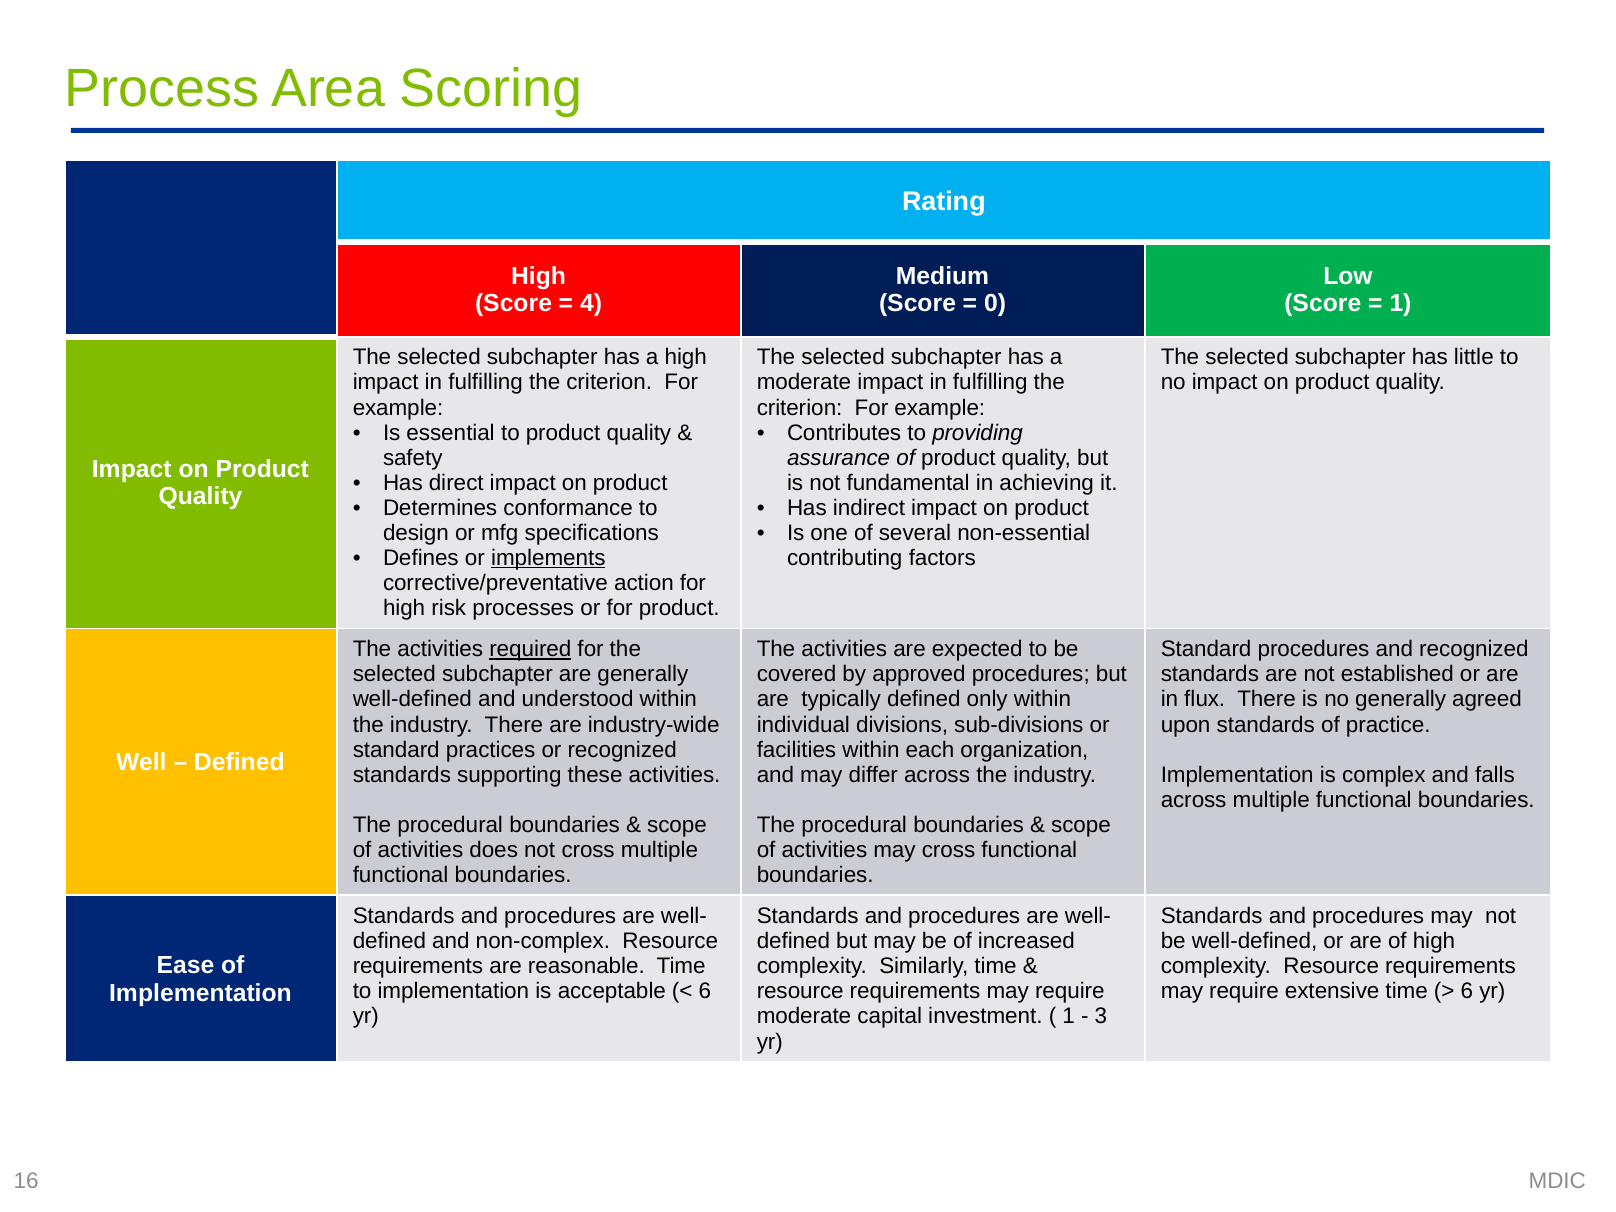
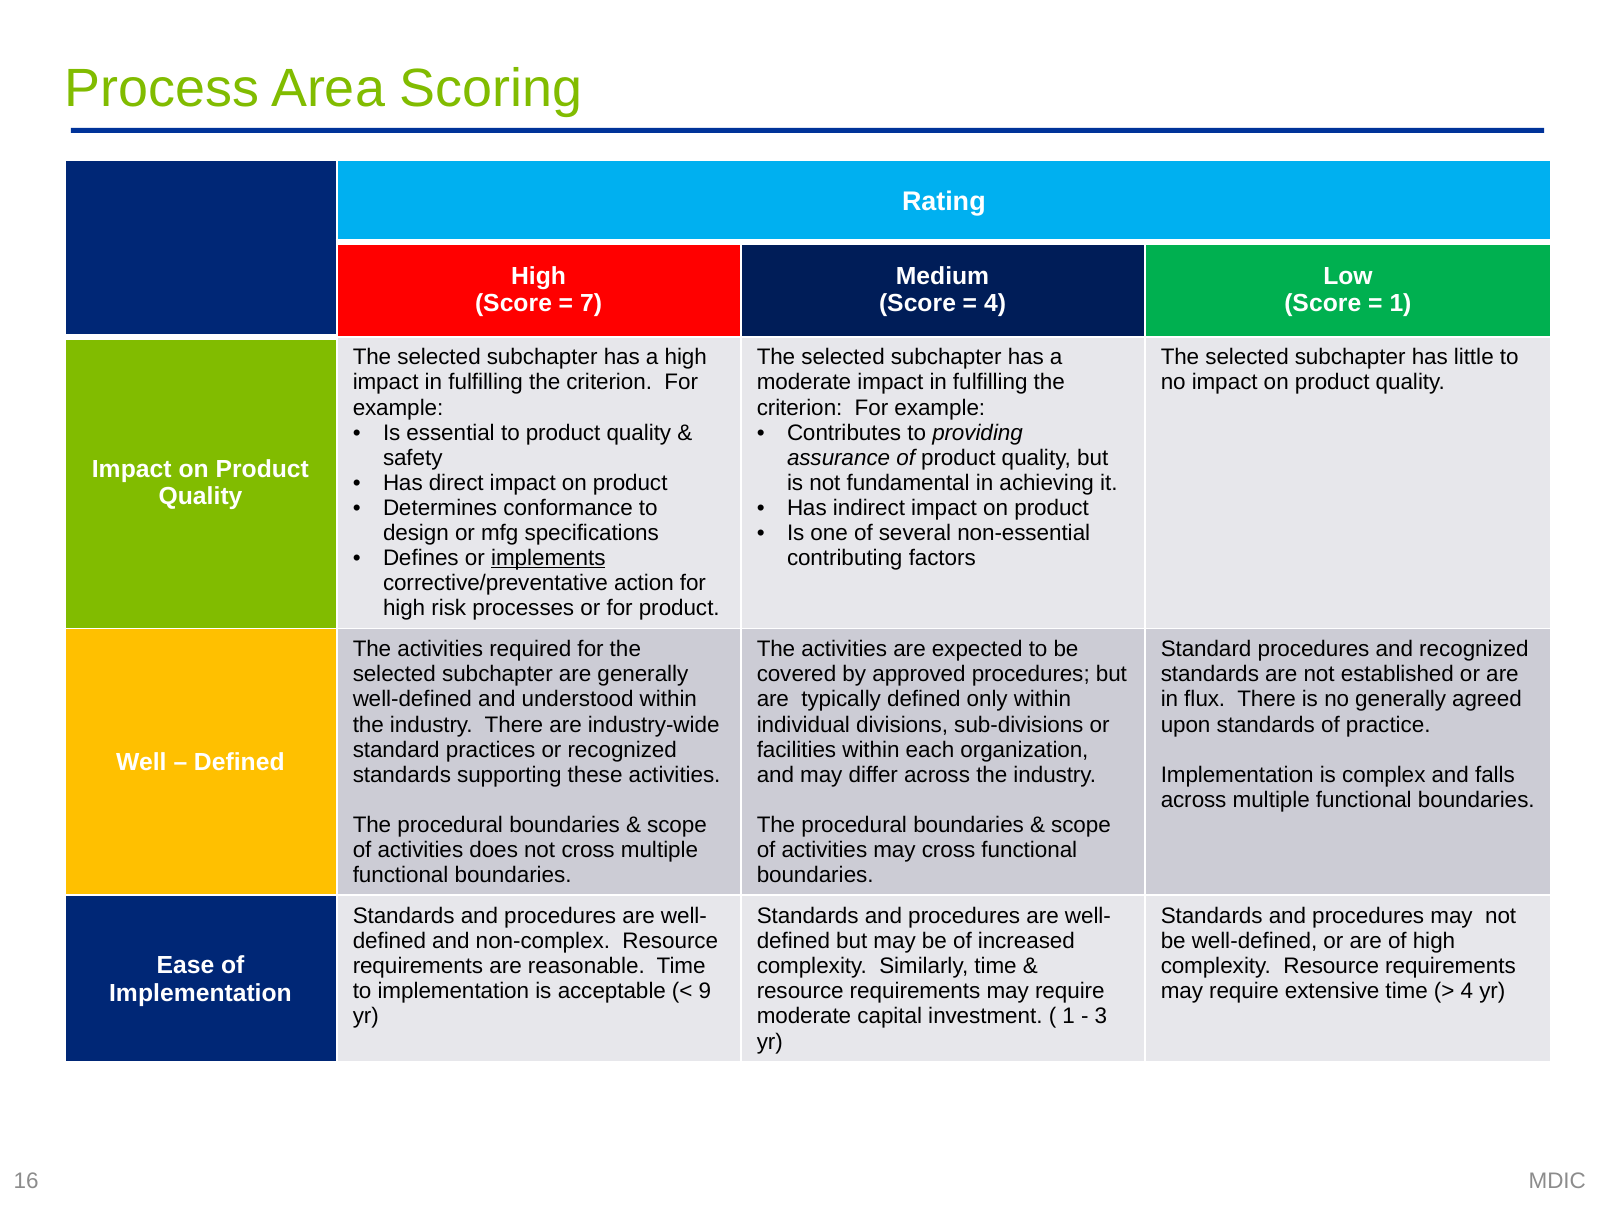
4: 4 -> 7
0 at (995, 304): 0 -> 4
required underline: present -> none
6 at (705, 992): 6 -> 9
6 at (1467, 992): 6 -> 4
